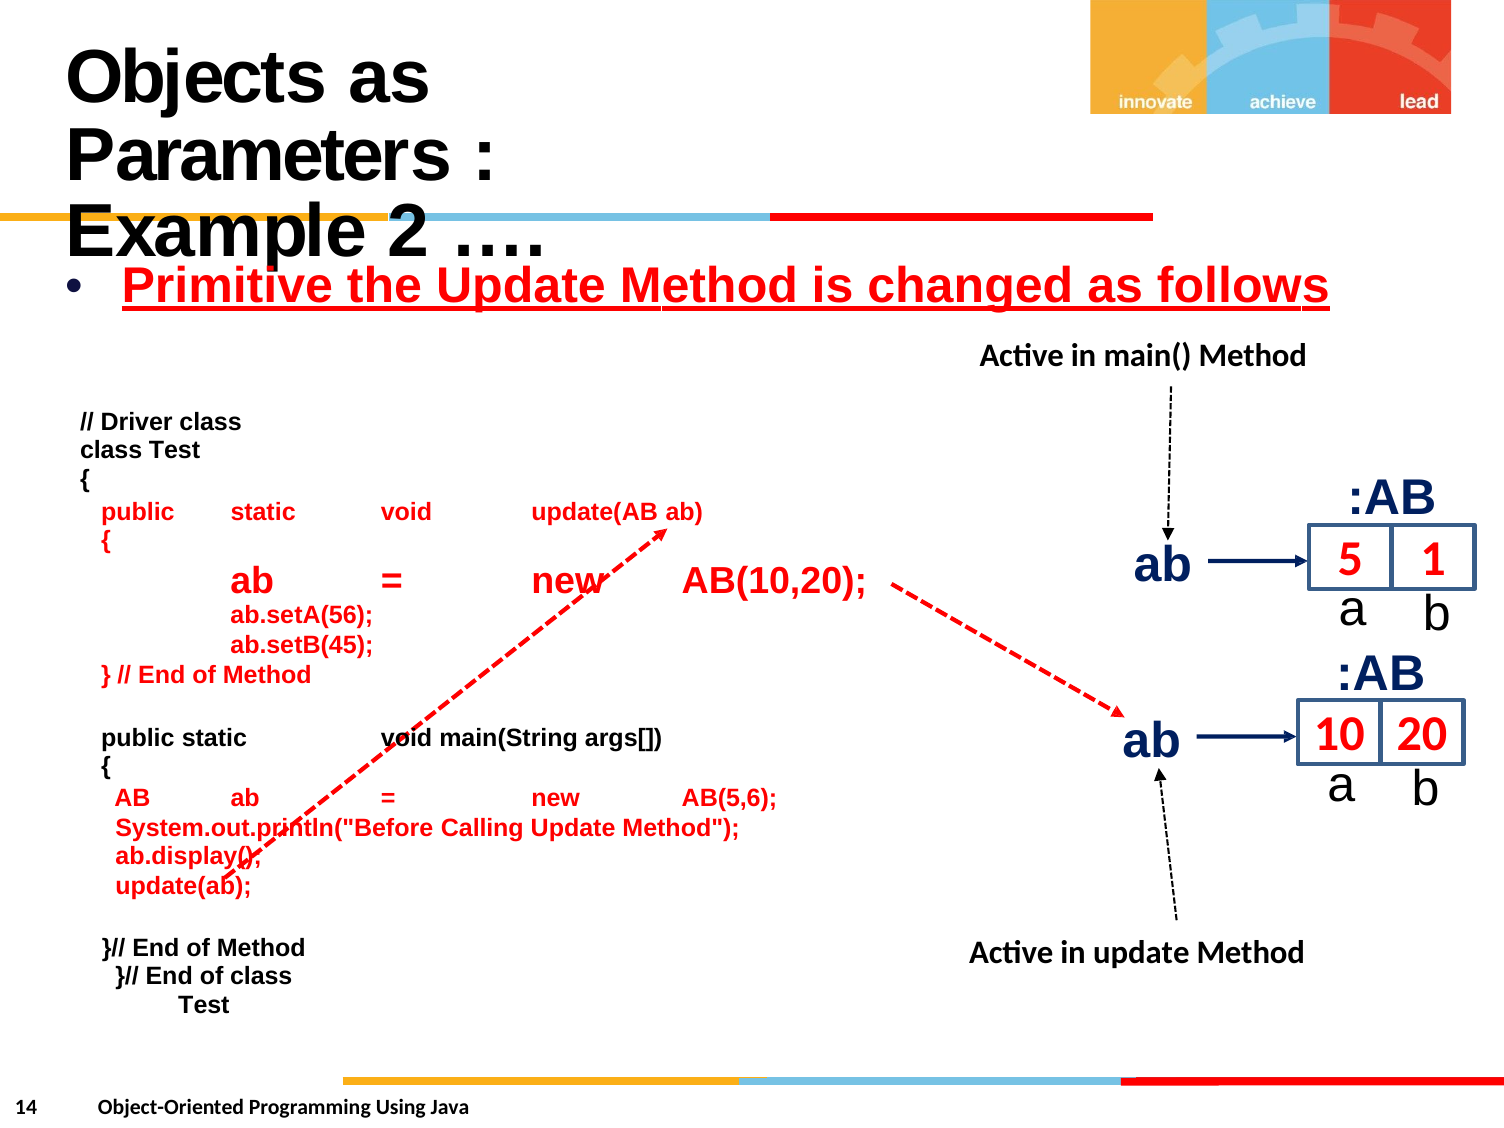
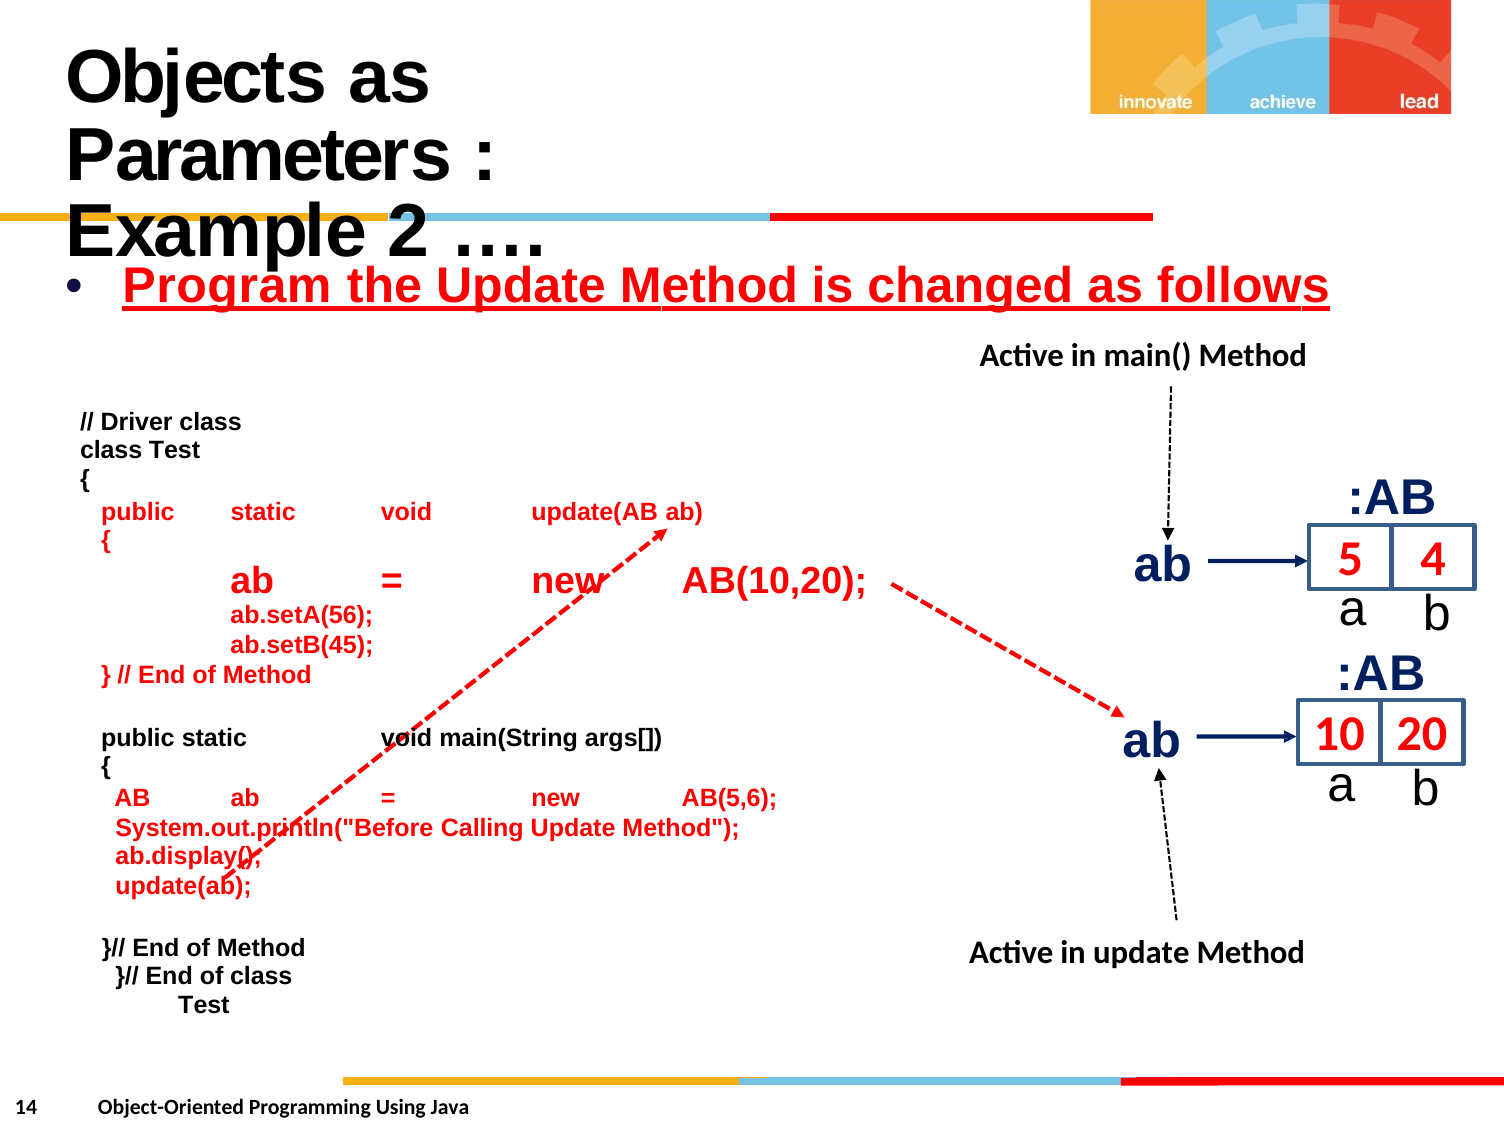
Primitive: Primitive -> Program
1: 1 -> 4
